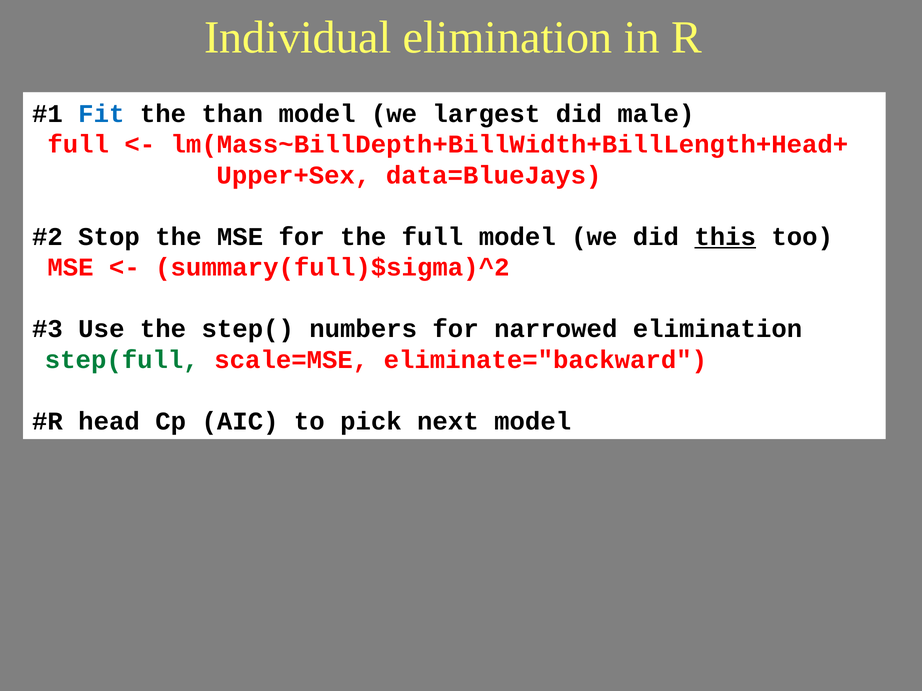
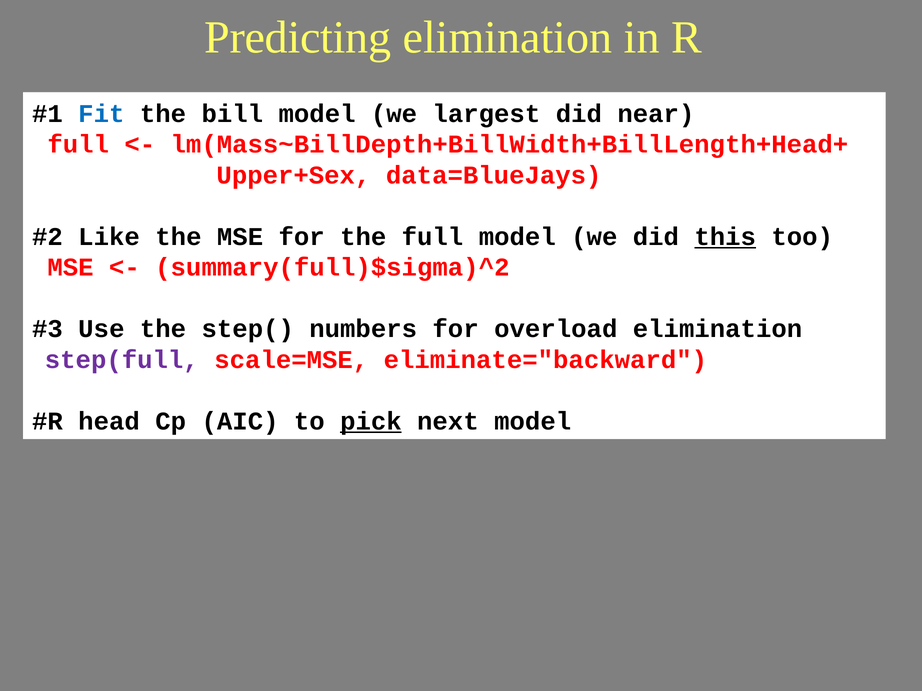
Individual: Individual -> Predicting
than: than -> bill
male: male -> near
Stop: Stop -> Like
narrowed: narrowed -> overload
step(full colour: green -> purple
pick underline: none -> present
